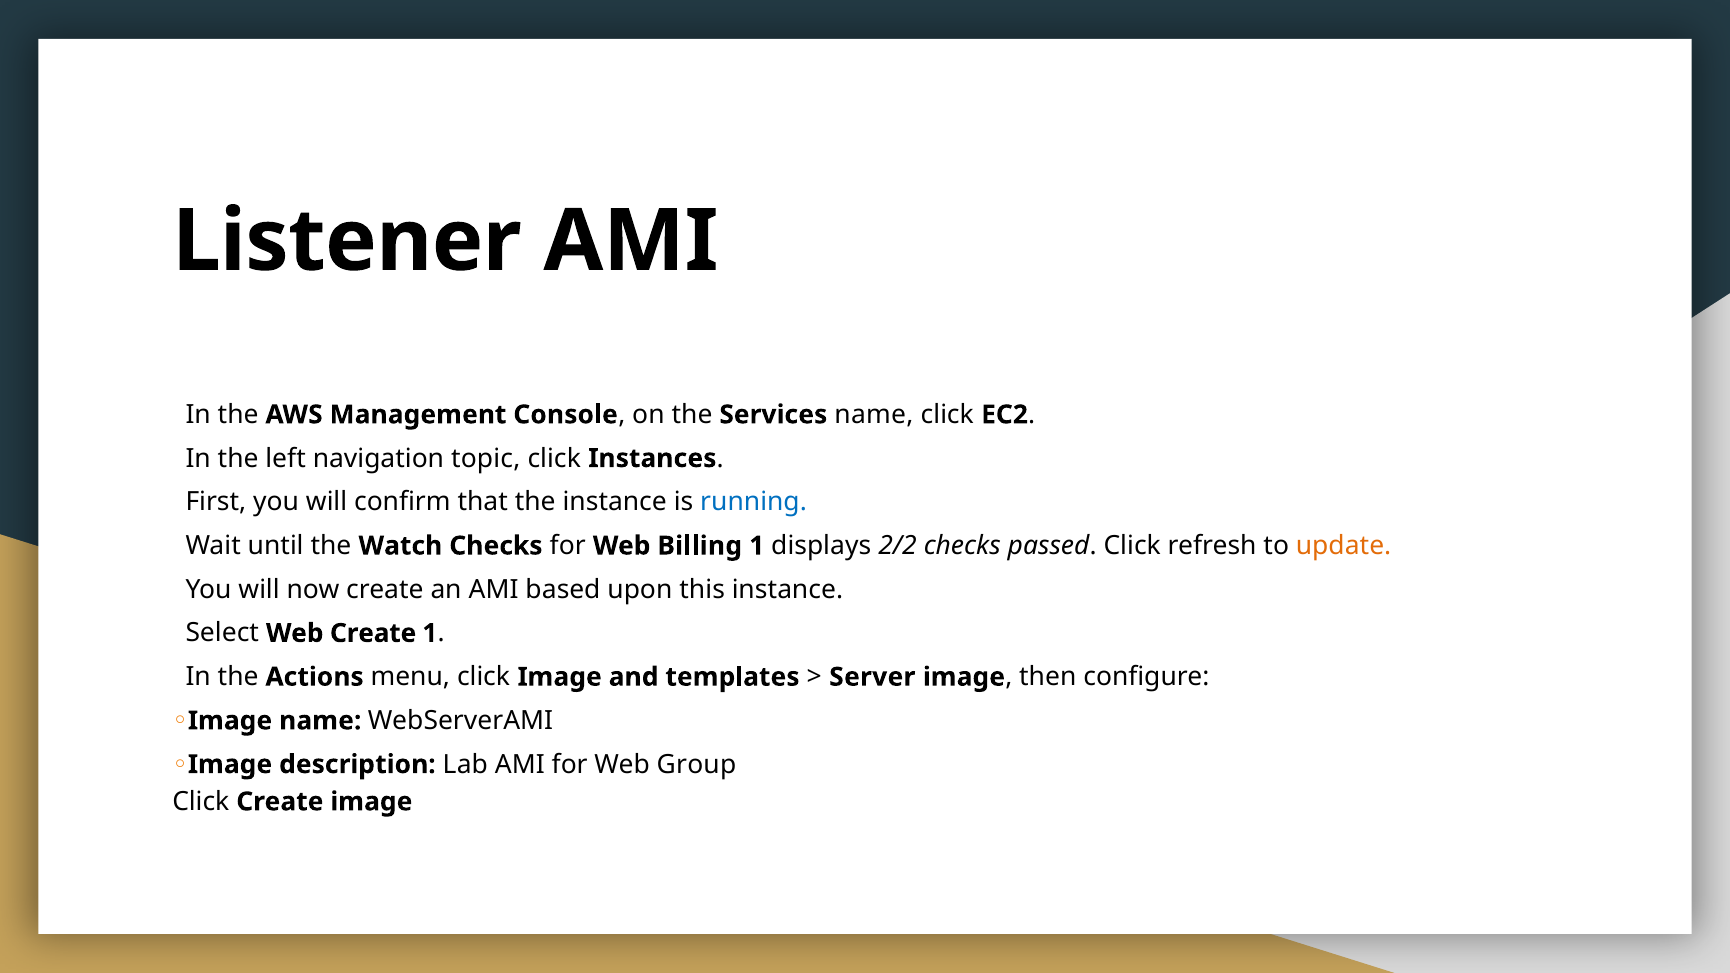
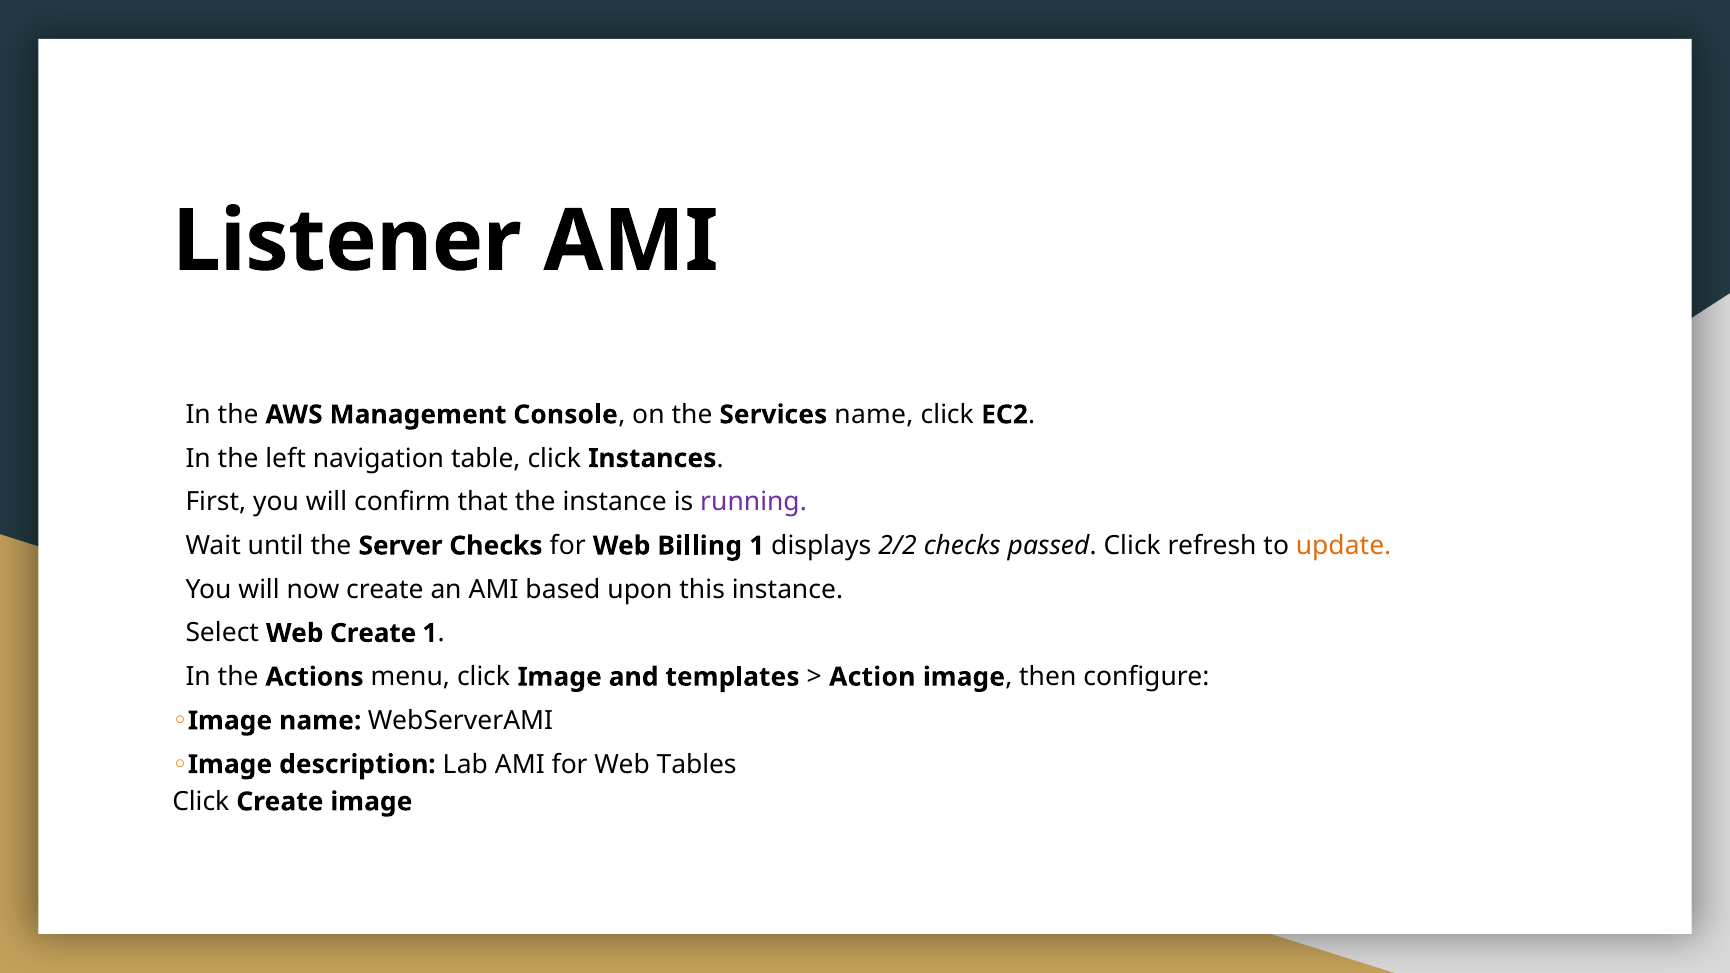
topic: topic -> table
running colour: blue -> purple
Watch: Watch -> Server
Server: Server -> Action
Group: Group -> Tables
